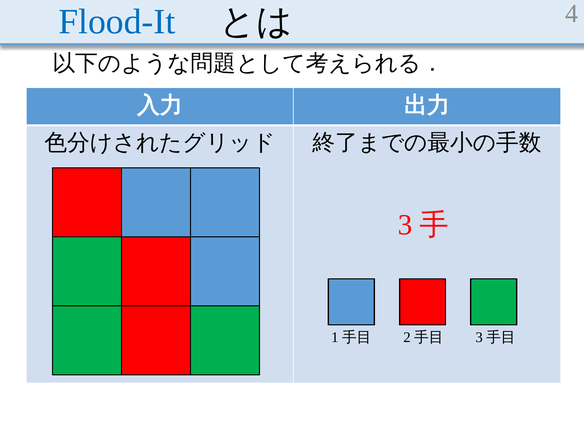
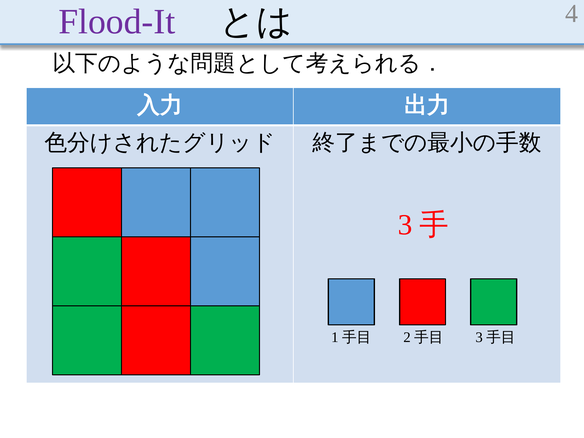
Flood-It colour: blue -> purple
